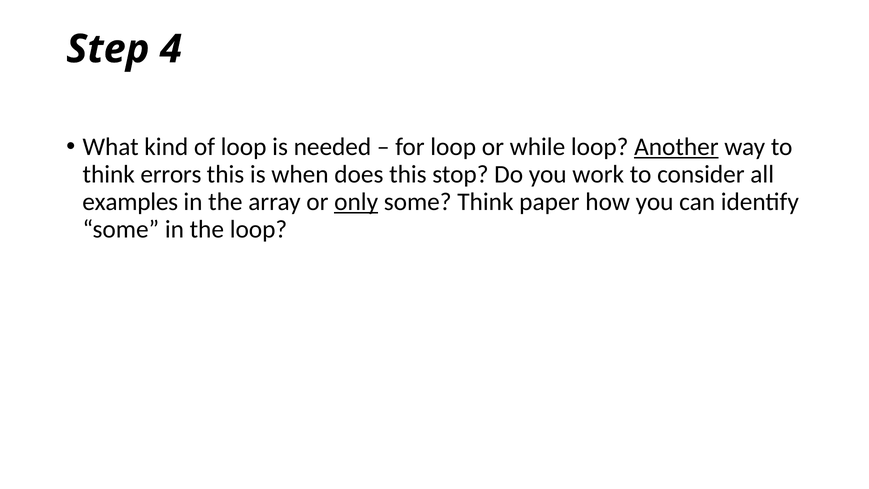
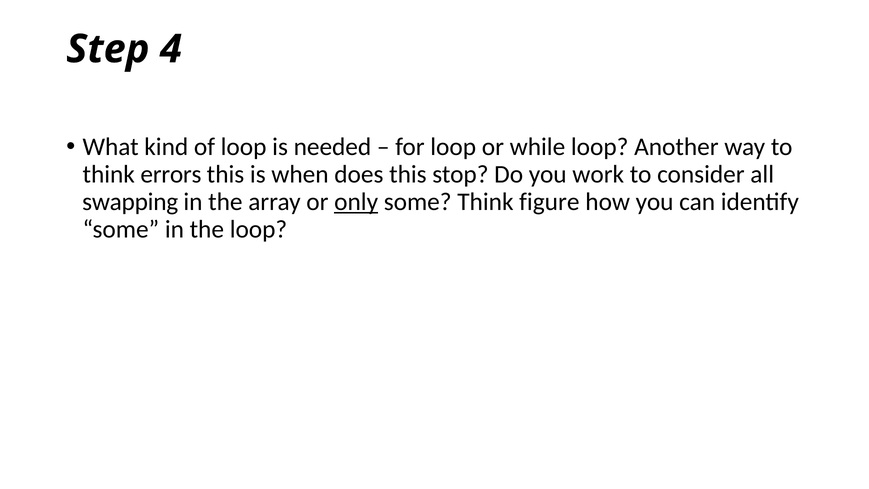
Another underline: present -> none
examples: examples -> swapping
paper: paper -> figure
